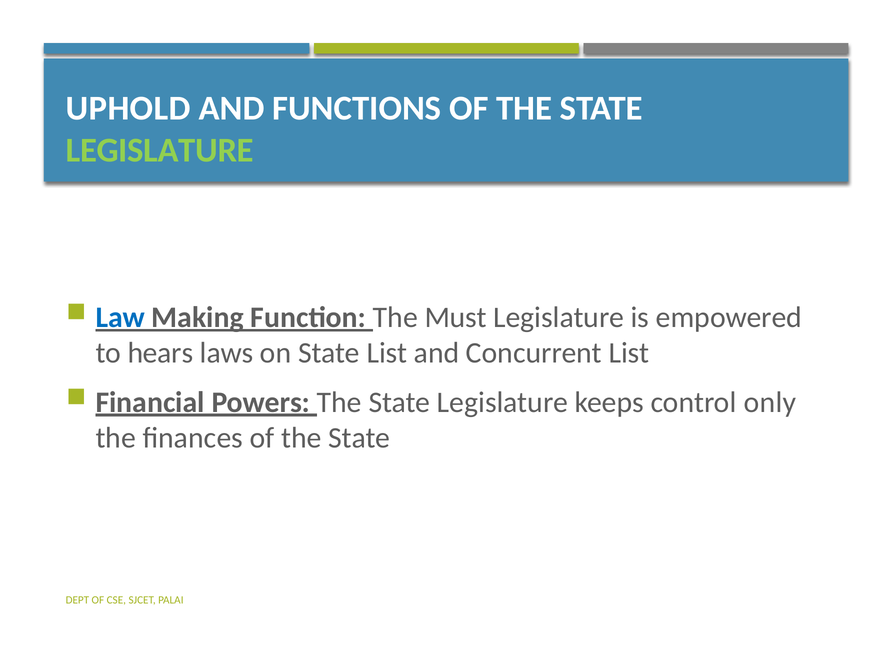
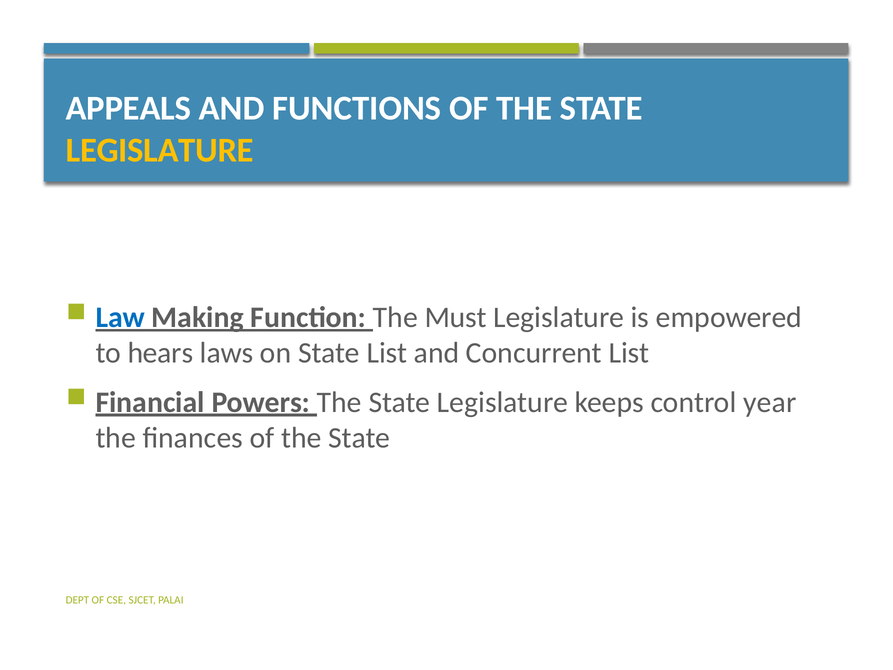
UPHOLD: UPHOLD -> APPEALS
LEGISLATURE at (160, 150) colour: light green -> yellow
only: only -> year
